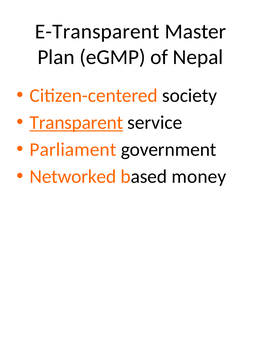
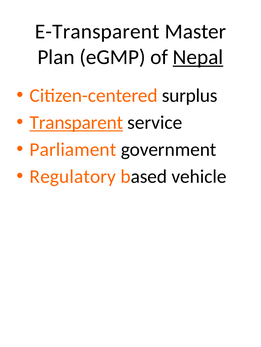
Nepal underline: none -> present
society: society -> surplus
Networked: Networked -> Regulatory
money: money -> vehicle
